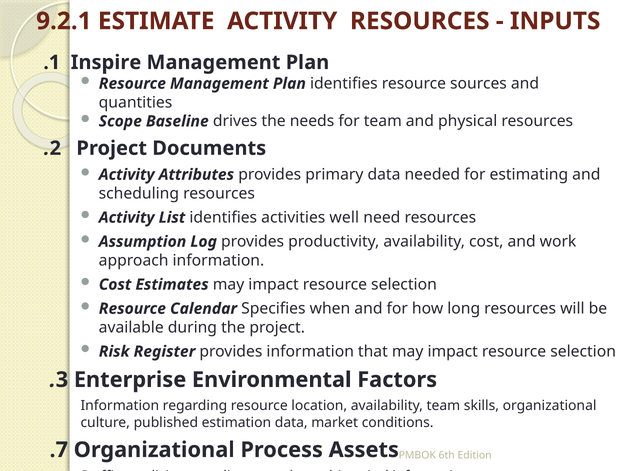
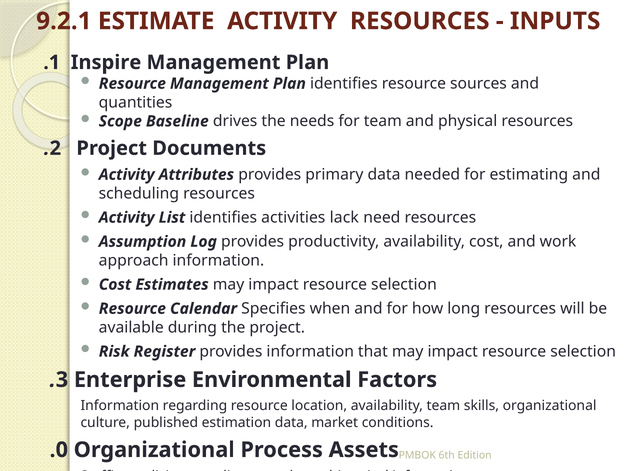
well: well -> lack
.7: .7 -> .0
